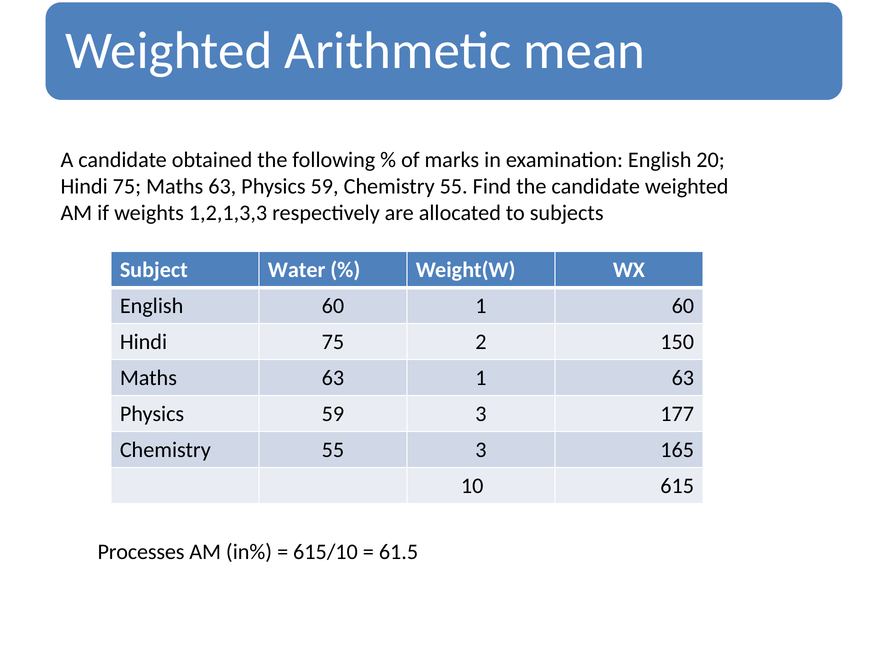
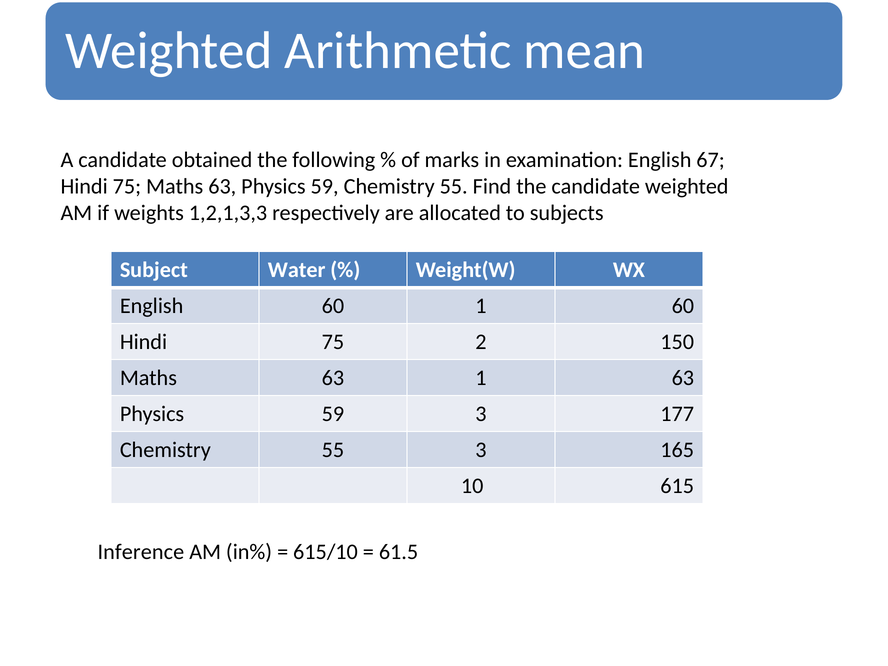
20: 20 -> 67
Processes: Processes -> Inference
